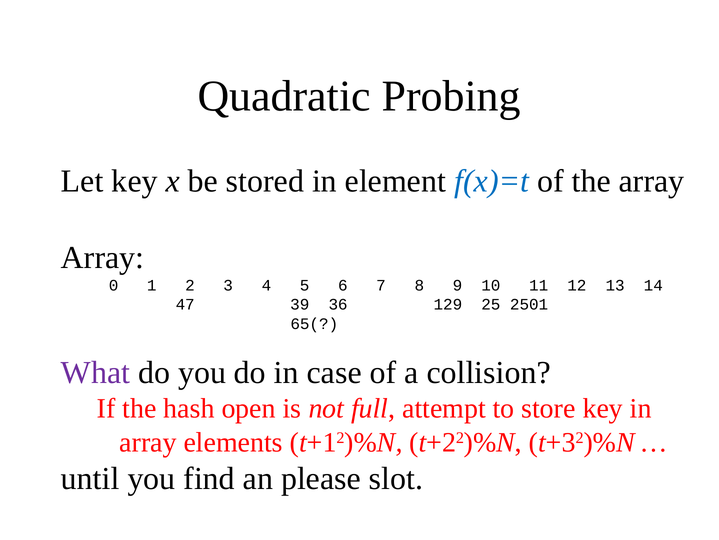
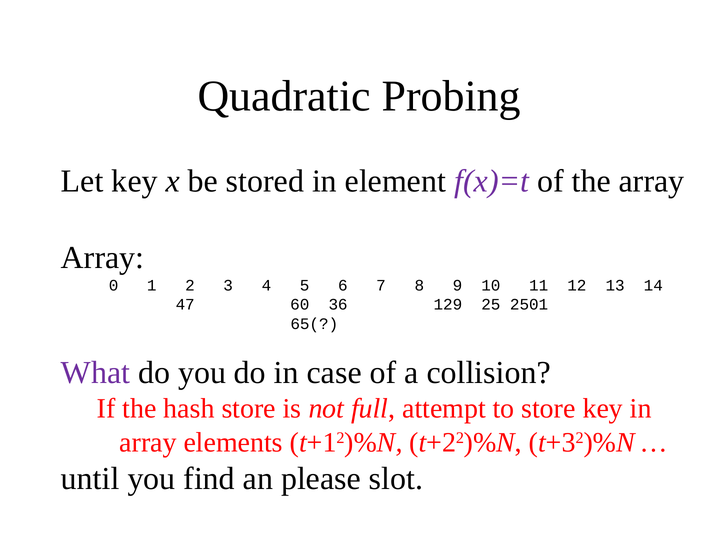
f(x)=t colour: blue -> purple
39: 39 -> 60
hash open: open -> store
